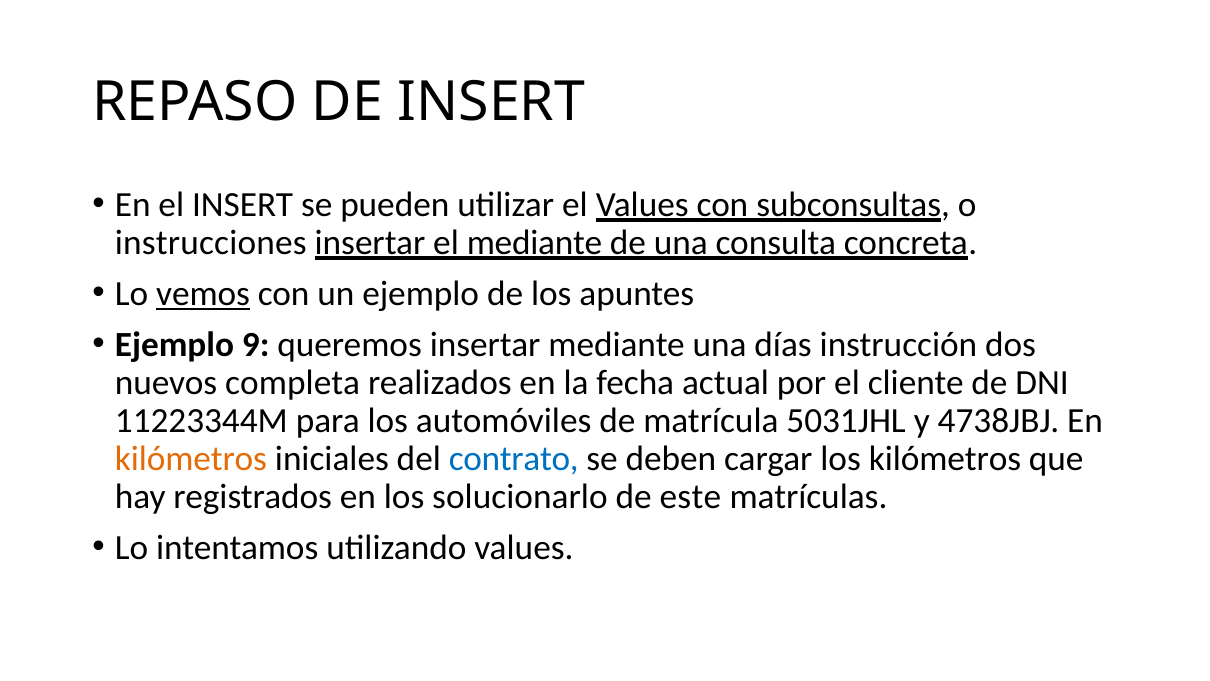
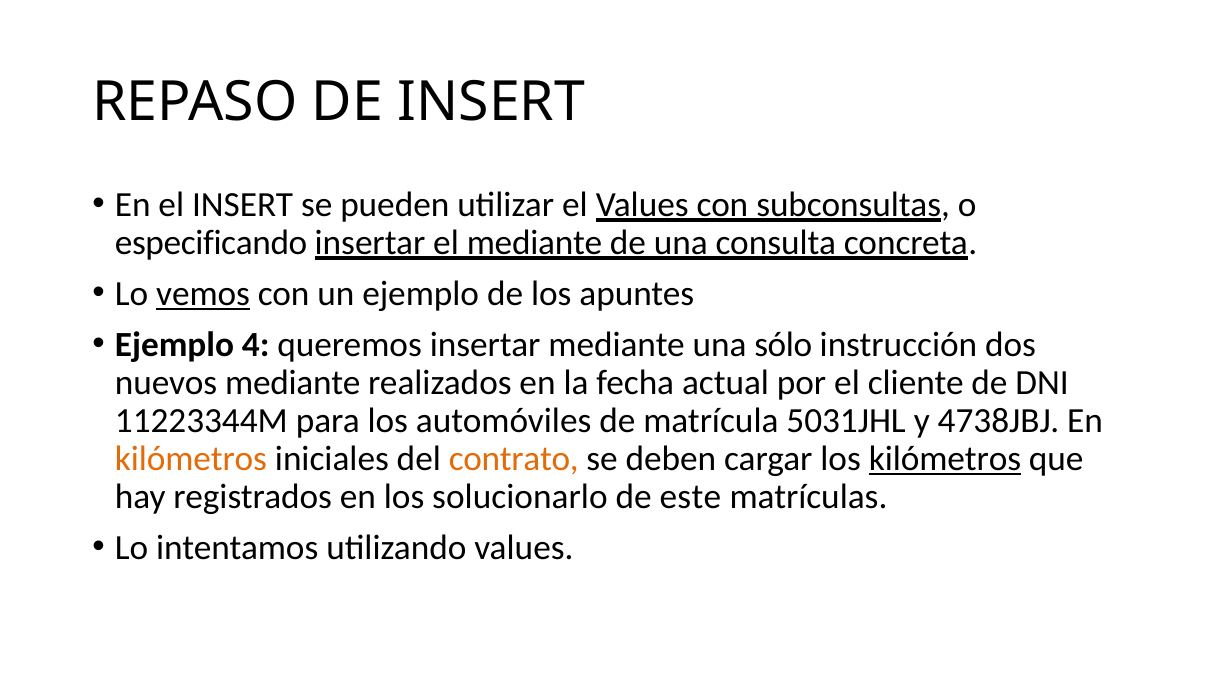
instrucciones: instrucciones -> especificando
9: 9 -> 4
días: días -> sólo
nuevos completa: completa -> mediante
contrato colour: blue -> orange
kilómetros at (945, 459) underline: none -> present
